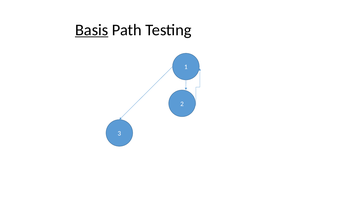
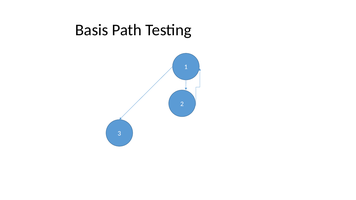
Basis underline: present -> none
